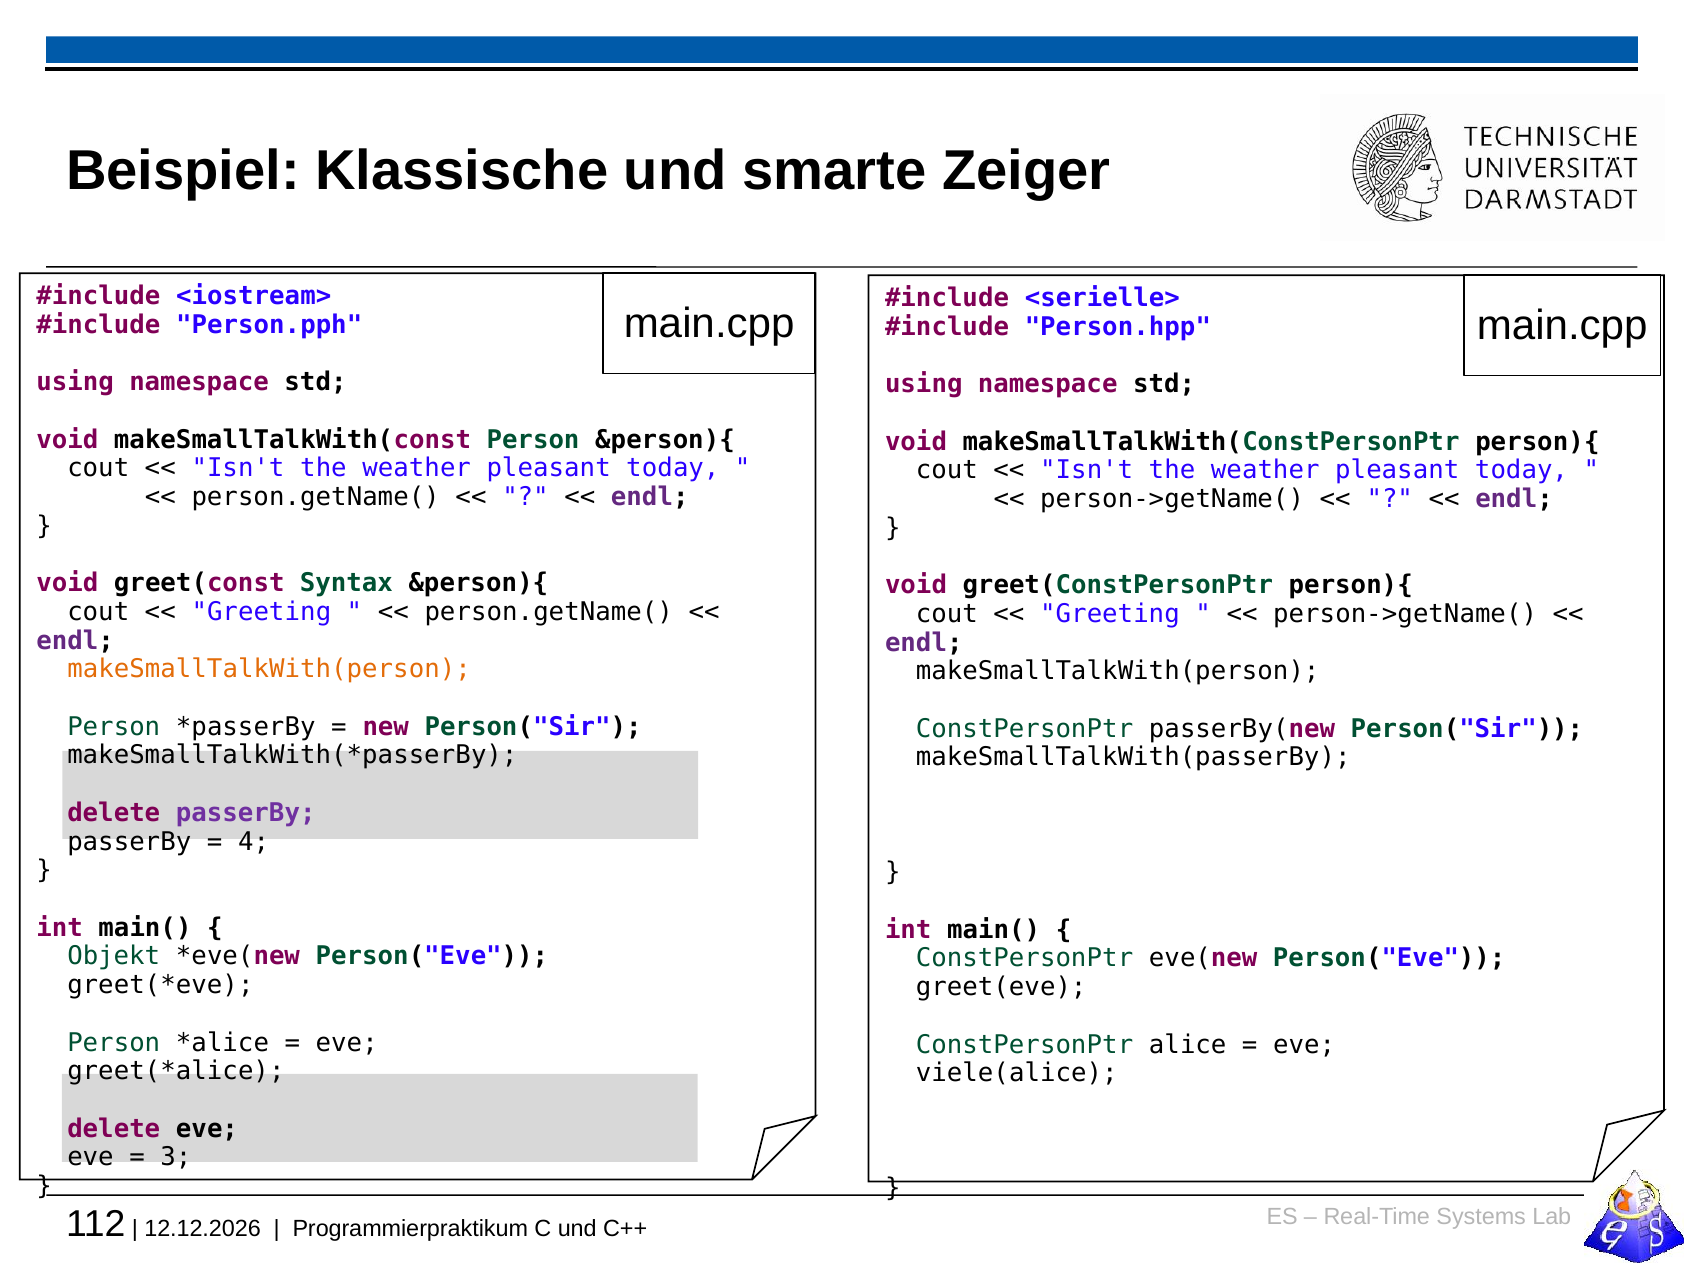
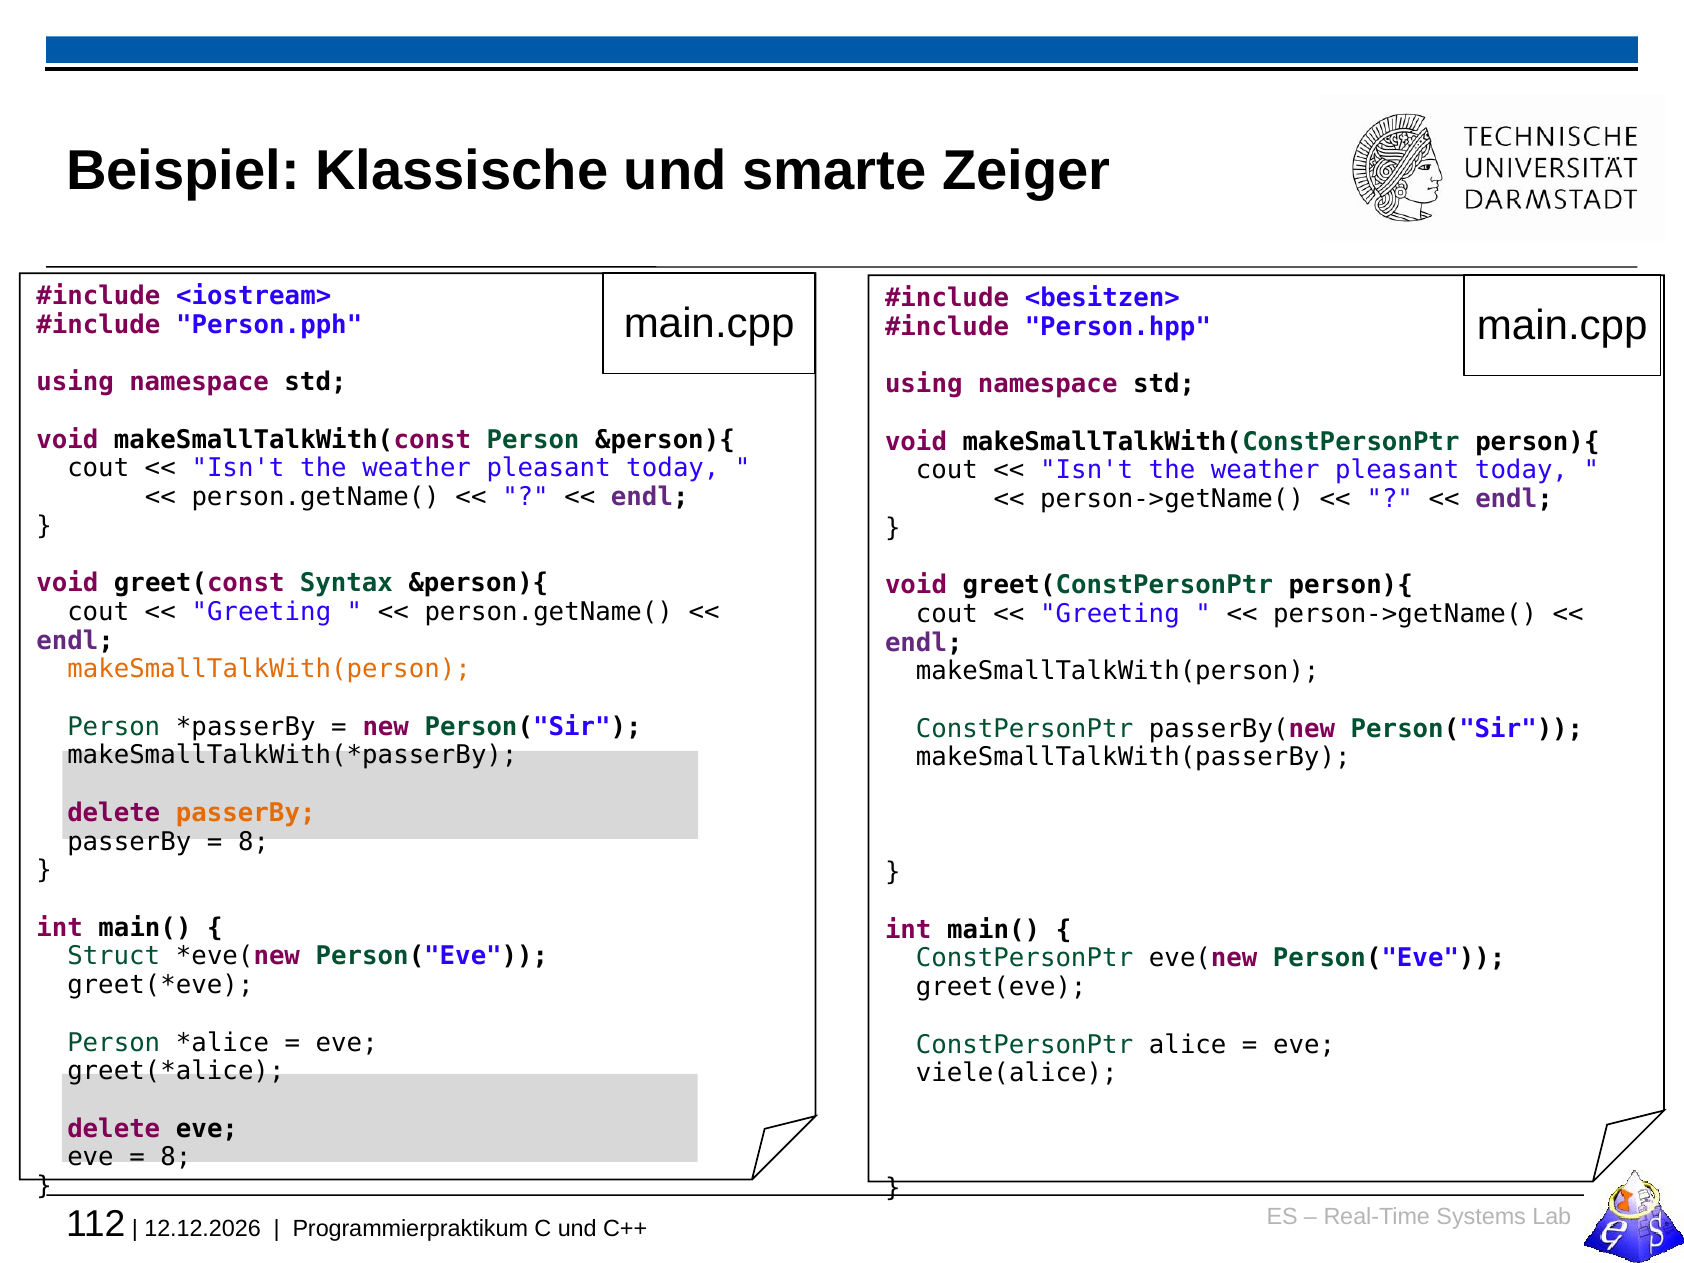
<serielle>: <serielle> -> <besitzen>
passerBy at (246, 813) colour: purple -> orange
4 at (254, 842): 4 -> 8
Objekt: Objekt -> Struct
3 at (176, 1157): 3 -> 8
